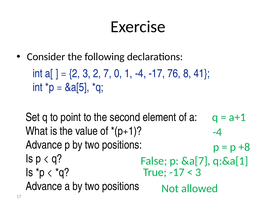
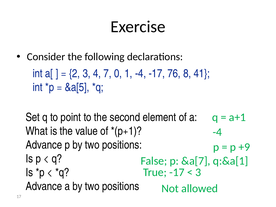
3 2: 2 -> 4
+8: +8 -> +9
